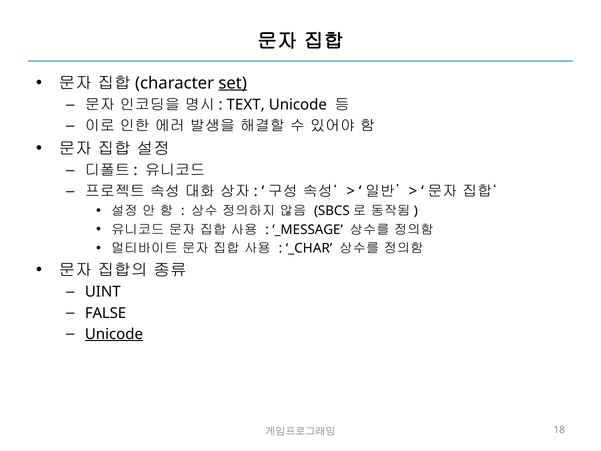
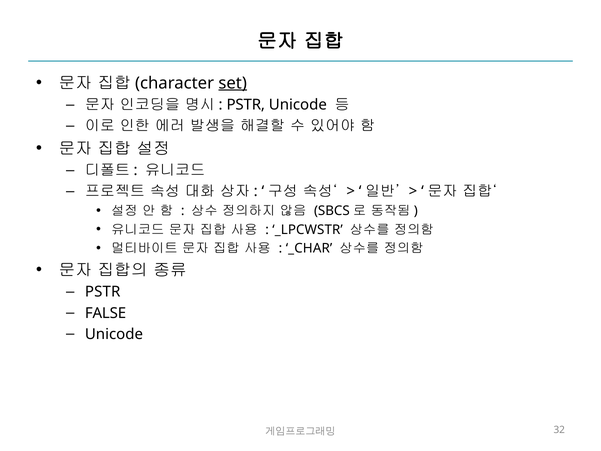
TEXT at (246, 105): TEXT -> PSTR
_MESSAGE: _MESSAGE -> _LPCWSTR
UINT at (103, 292): UINT -> PSTR
Unicode at (114, 334) underline: present -> none
18: 18 -> 32
